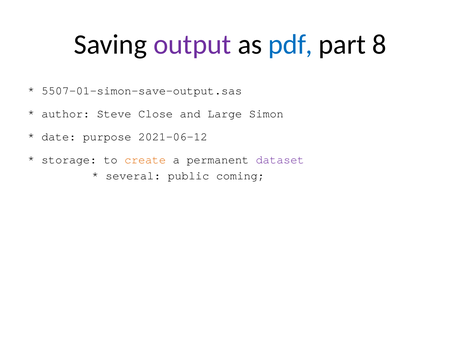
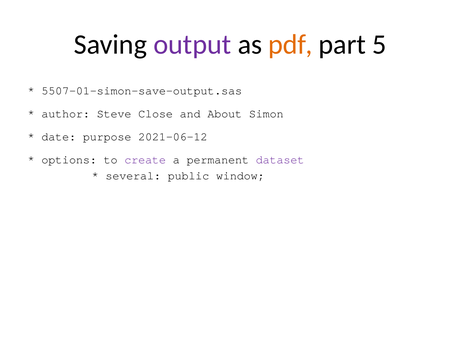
pdf colour: blue -> orange
8: 8 -> 5
Large: Large -> About
storage: storage -> options
create colour: orange -> purple
coming: coming -> window
